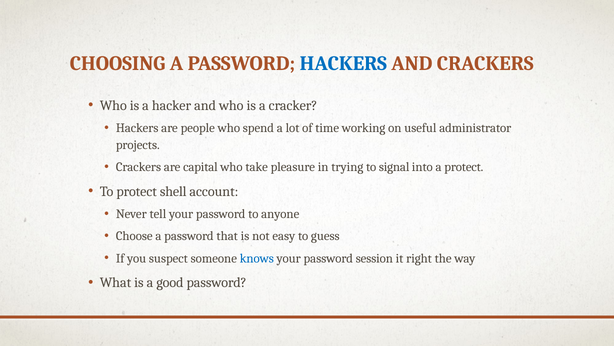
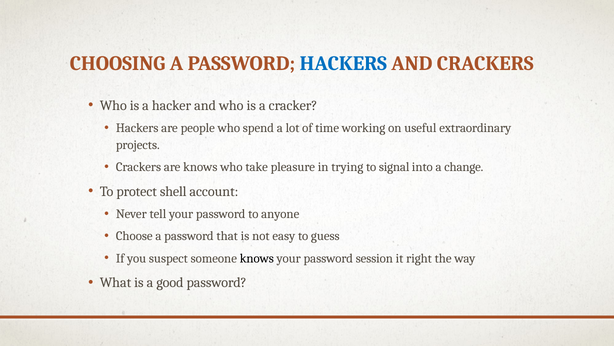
administrator: administrator -> extraordinary
are capital: capital -> knows
a protect: protect -> change
knows at (257, 258) colour: blue -> black
